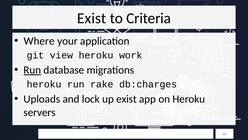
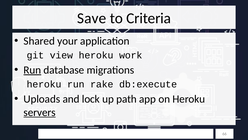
Exist at (92, 18): Exist -> Save
Where: Where -> Shared
db:charges: db:charges -> db:execute
up exist: exist -> path
servers underline: none -> present
